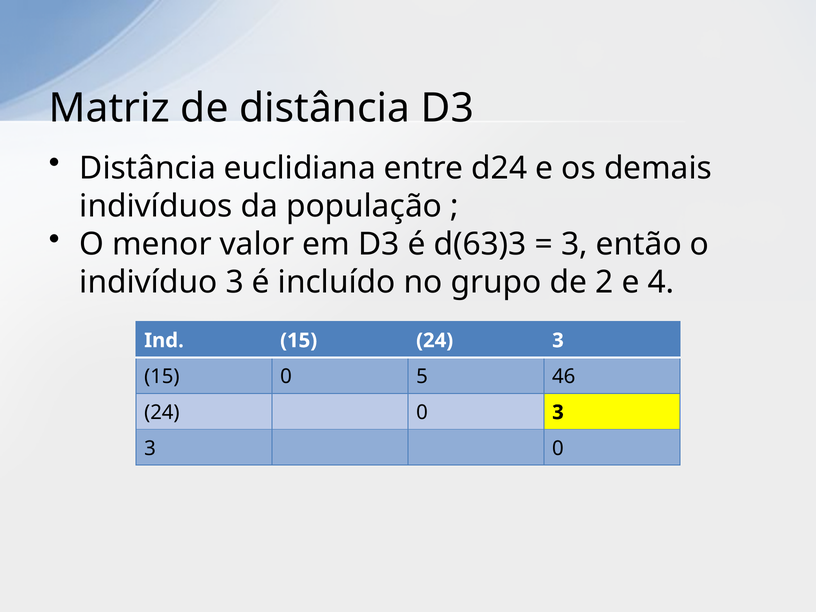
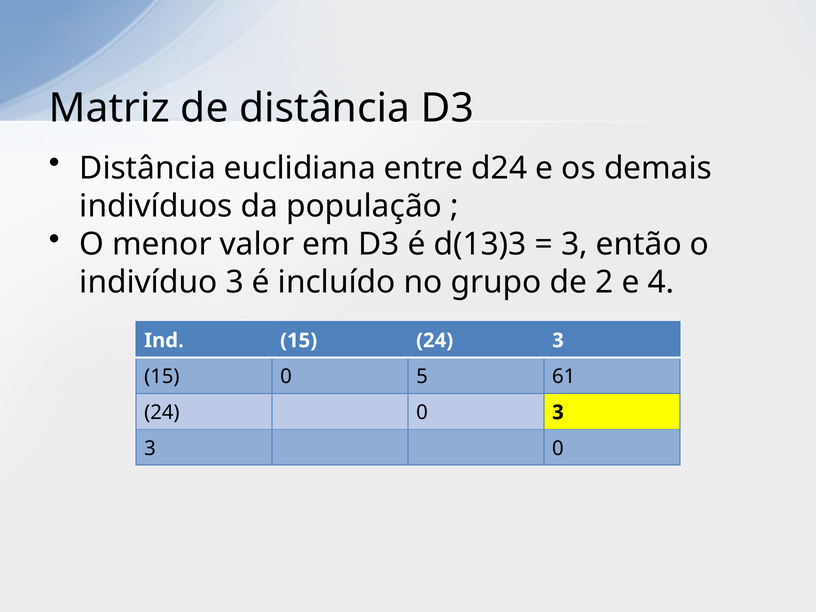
d(63)3: d(63)3 -> d(13)3
46: 46 -> 61
